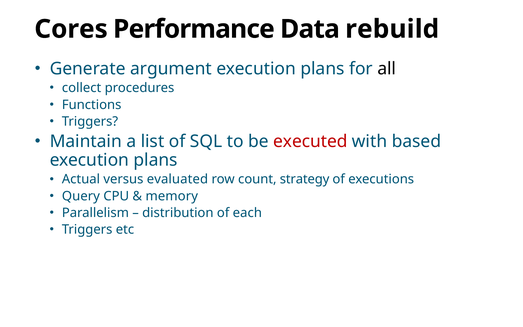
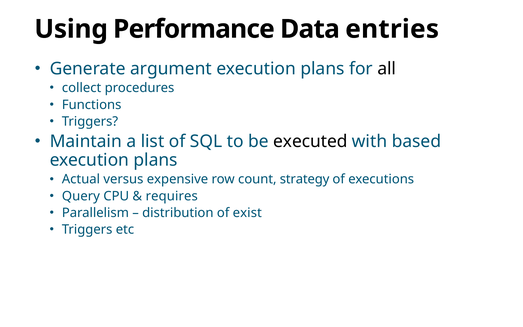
Cores: Cores -> Using
rebuild: rebuild -> entries
executed colour: red -> black
evaluated: evaluated -> expensive
memory: memory -> requires
each: each -> exist
